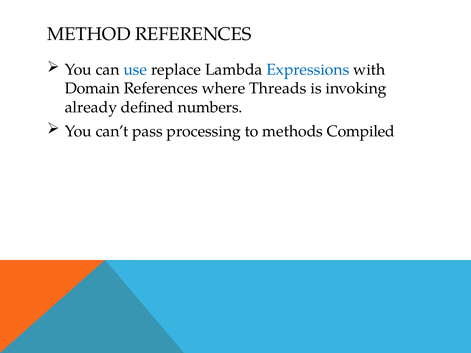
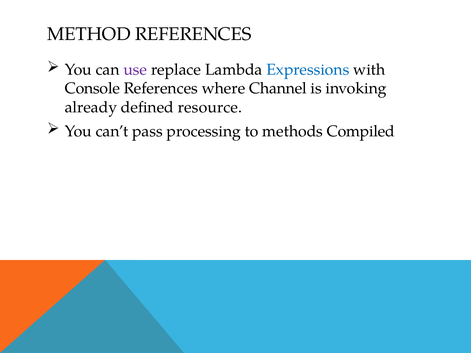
use colour: blue -> purple
Domain: Domain -> Console
Threads: Threads -> Channel
numbers: numbers -> resource
